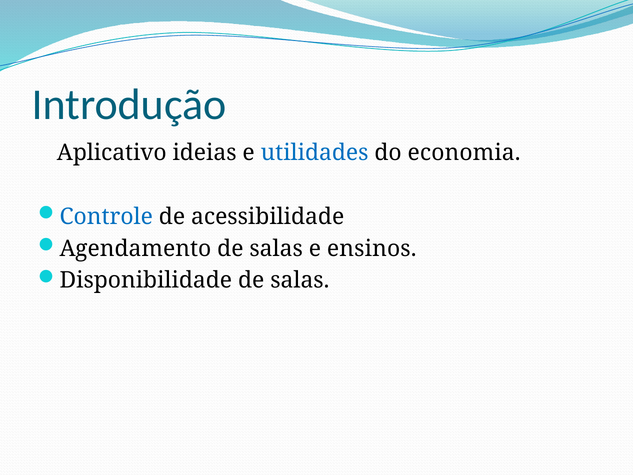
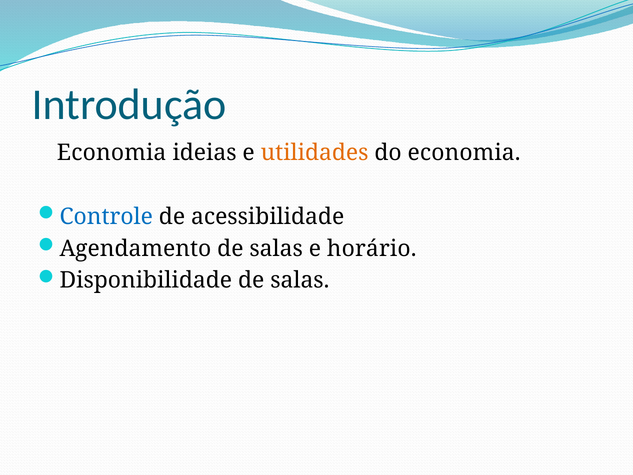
Aplicativo at (112, 152): Aplicativo -> Economia
utilidades colour: blue -> orange
ensinos: ensinos -> horário
